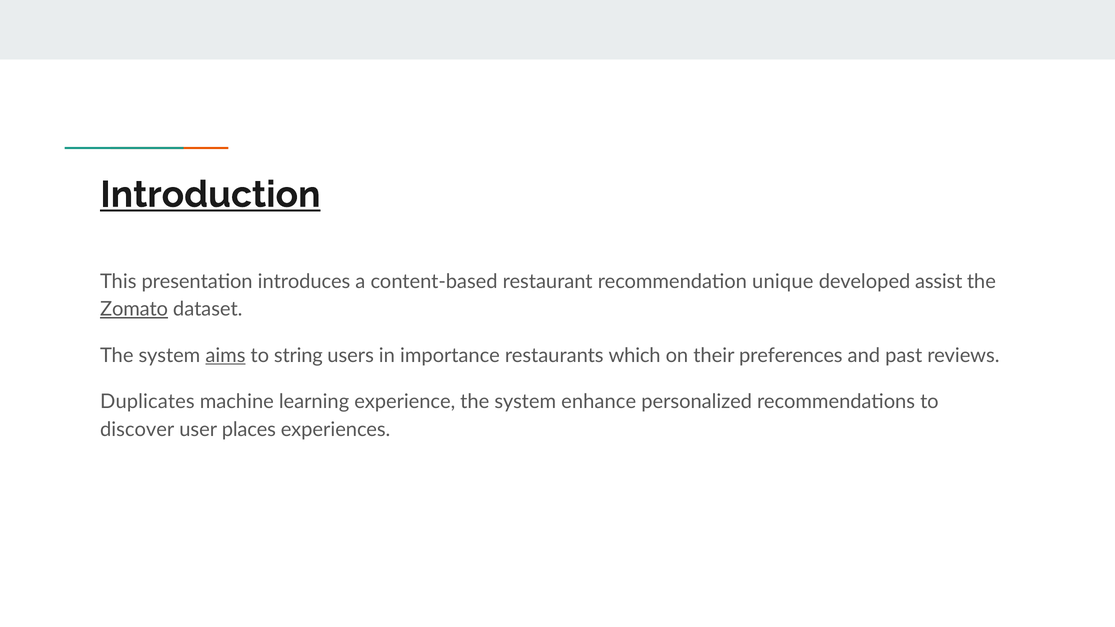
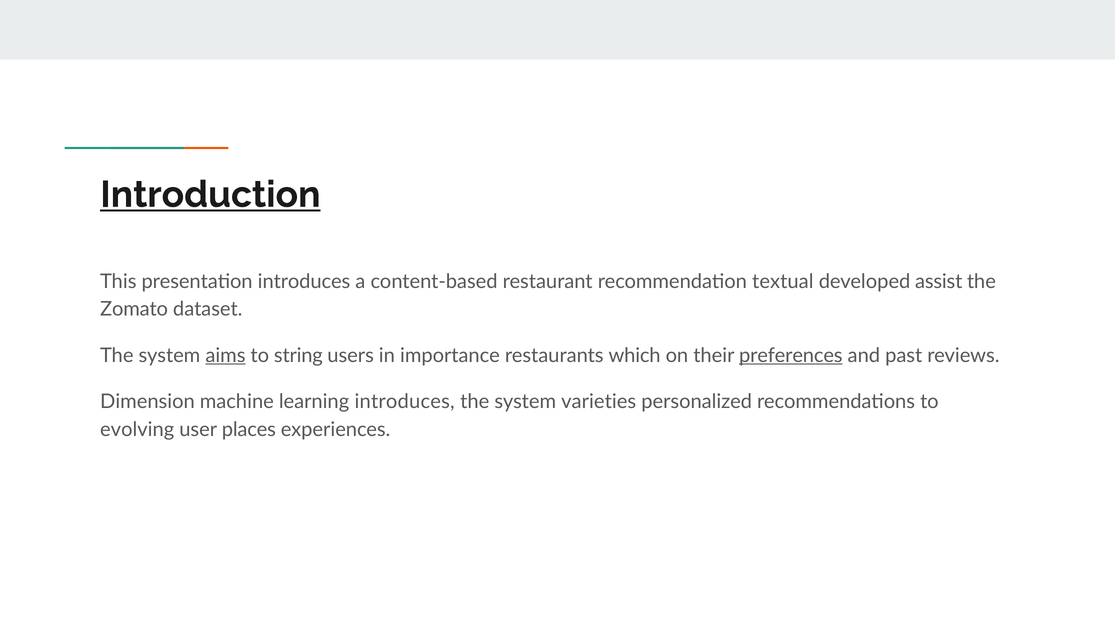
unique: unique -> textual
Zomato underline: present -> none
preferences underline: none -> present
Duplicates: Duplicates -> Dimension
learning experience: experience -> introduces
enhance: enhance -> varieties
discover: discover -> evolving
